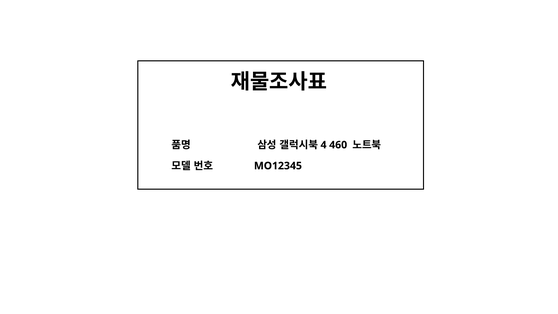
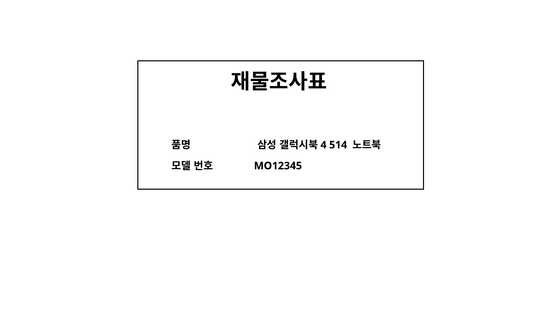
460: 460 -> 514
